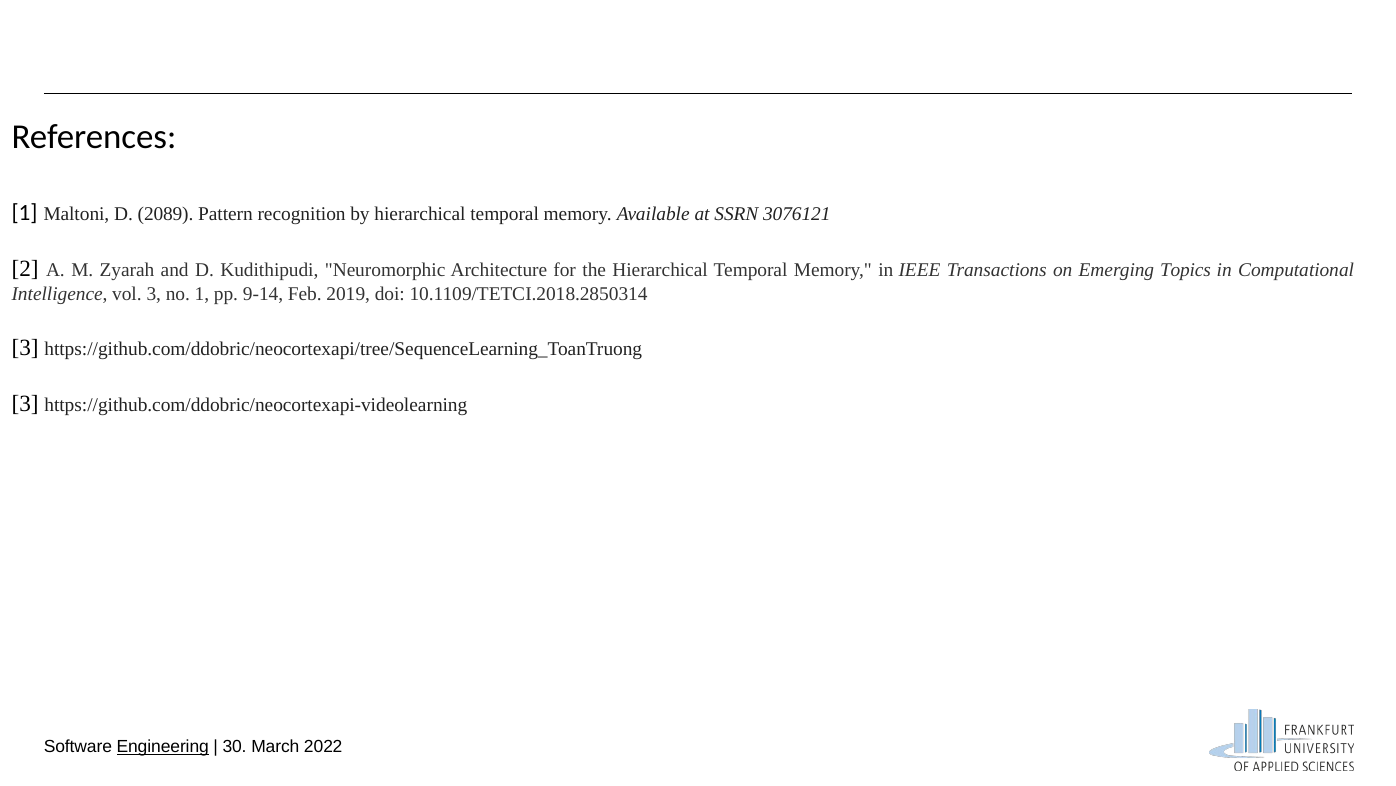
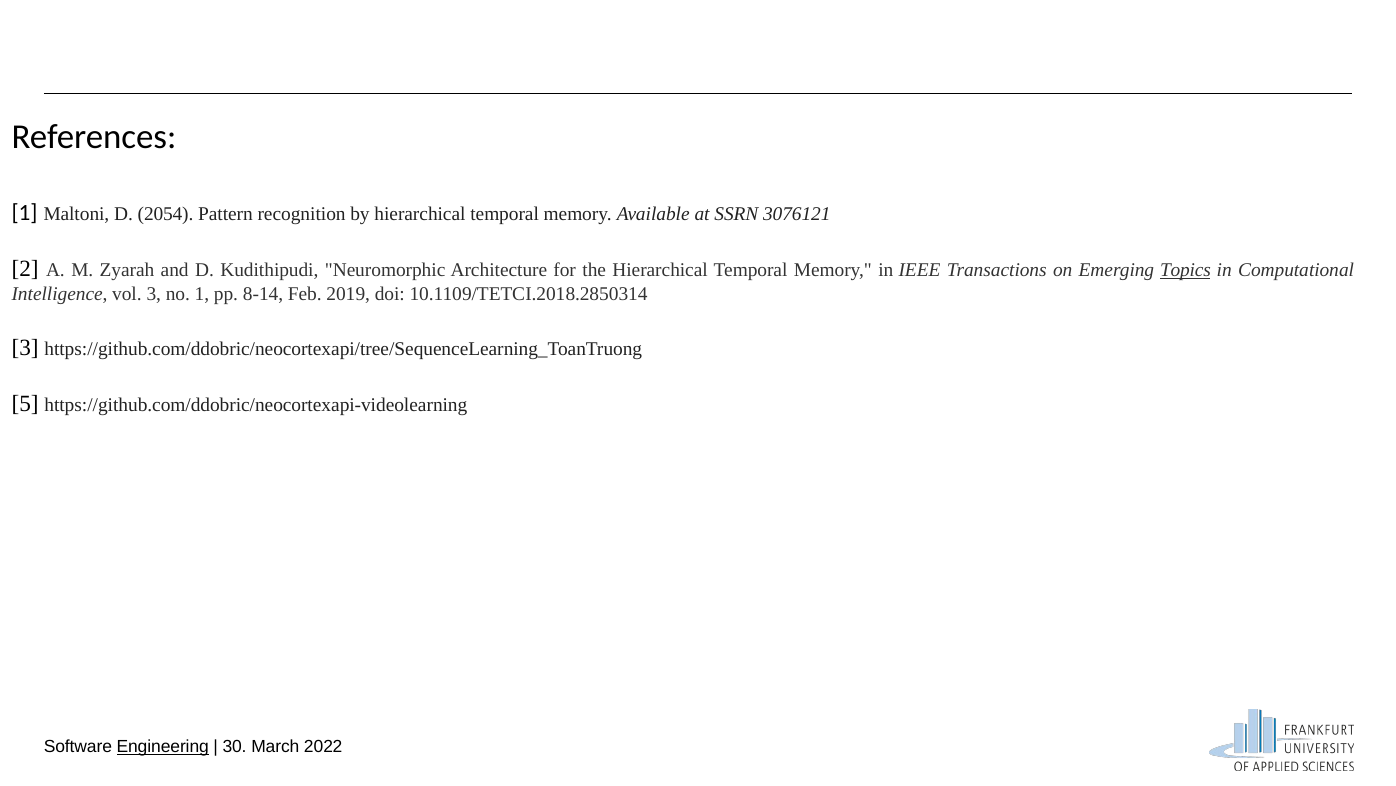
2089: 2089 -> 2054
Topics underline: none -> present
9-14: 9-14 -> 8-14
3 at (25, 404): 3 -> 5
